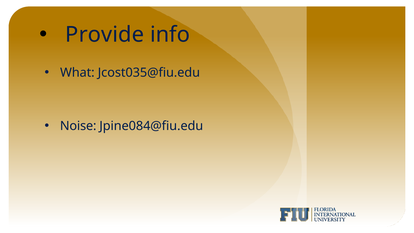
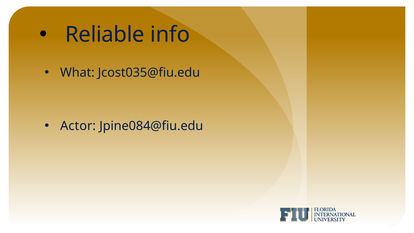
Provide: Provide -> Reliable
Noise: Noise -> Actor
